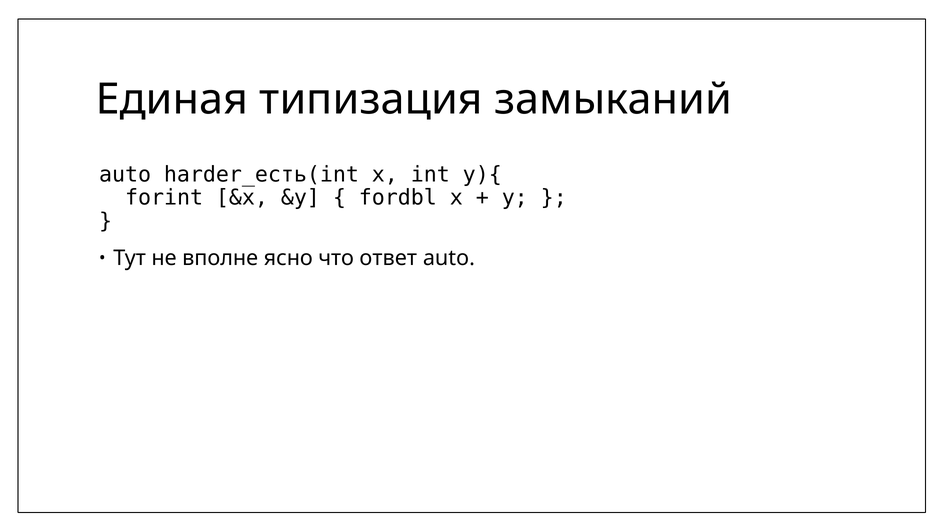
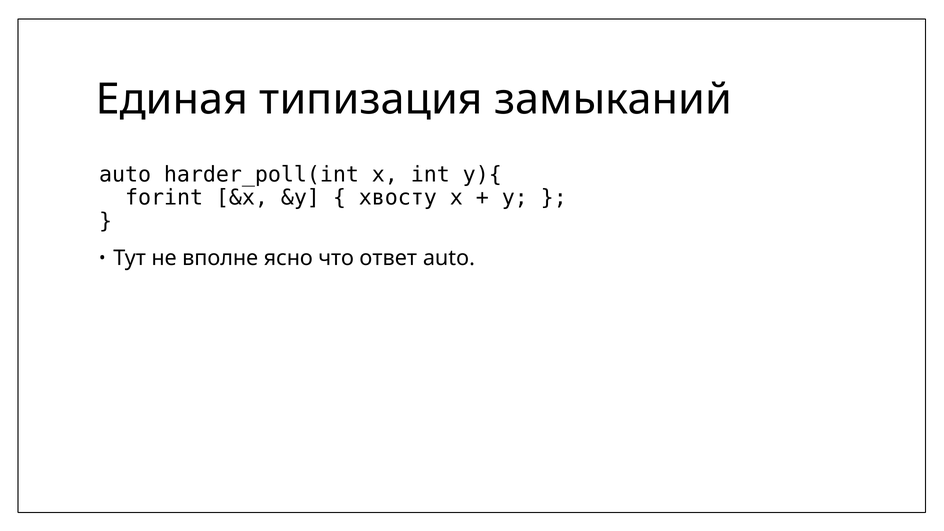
harder_есть(int: harder_есть(int -> harder_poll(int
fordbl: fordbl -> хвосту
